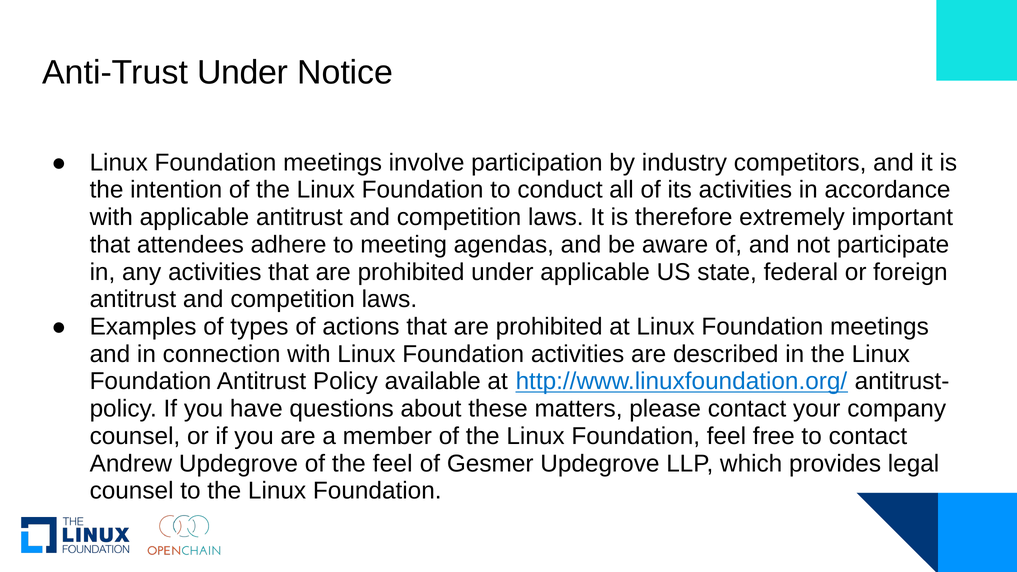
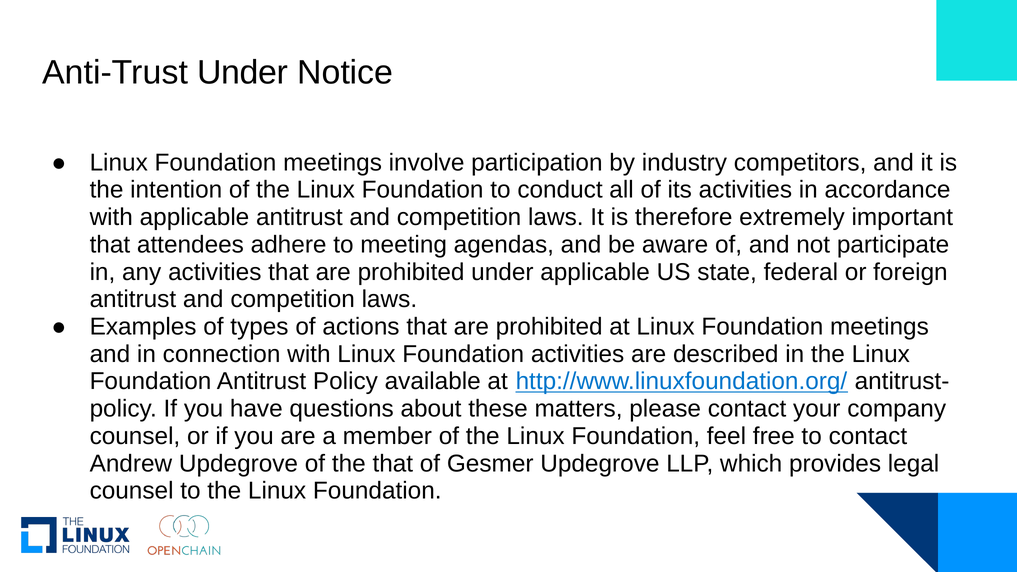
the feel: feel -> that
